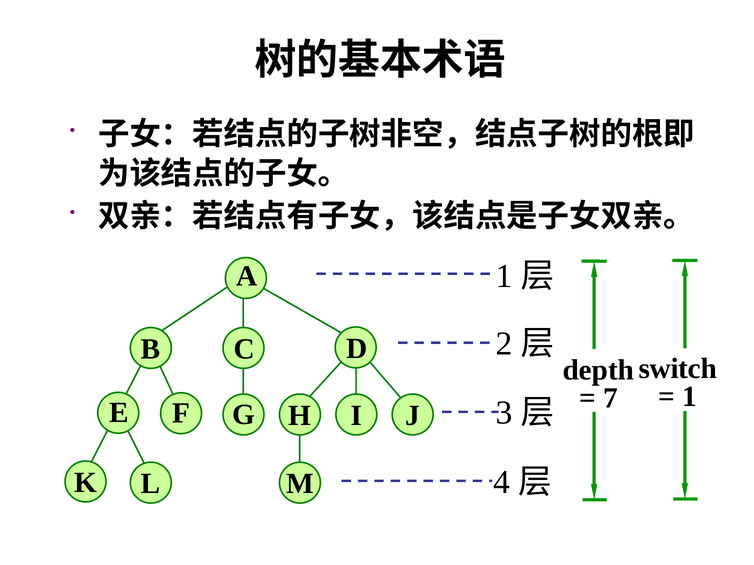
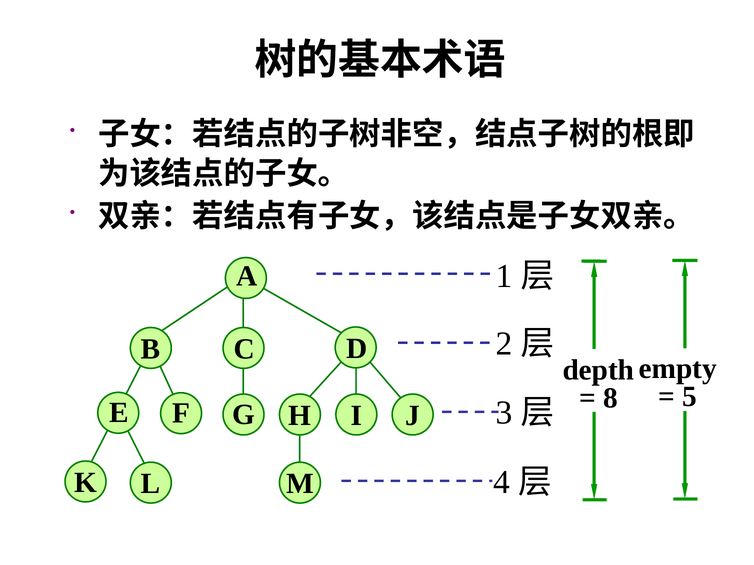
switch: switch -> empty
1 at (690, 397): 1 -> 5
7: 7 -> 8
